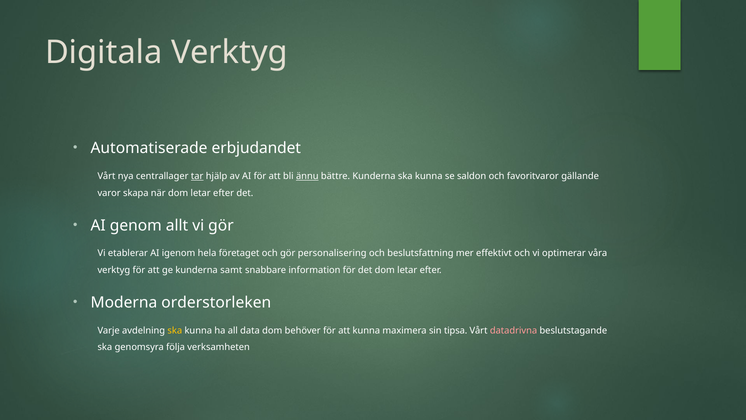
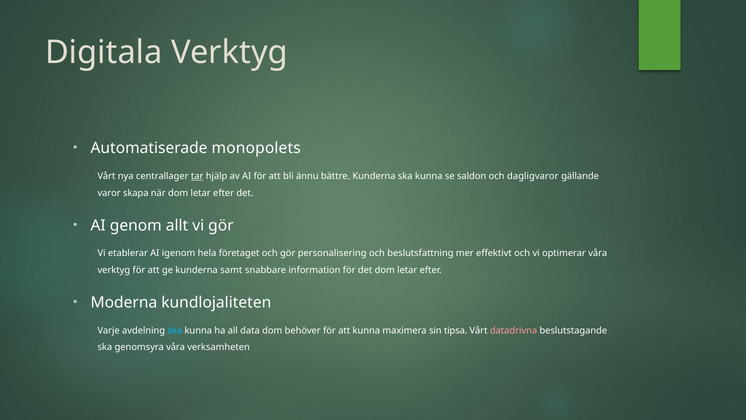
erbjudandet: erbjudandet -> monopolets
ännu underline: present -> none
favoritvaror: favoritvaror -> dagligvaror
orderstorleken: orderstorleken -> kundlojaliteten
ska at (175, 330) colour: yellow -> light blue
genomsyra följa: följa -> våra
